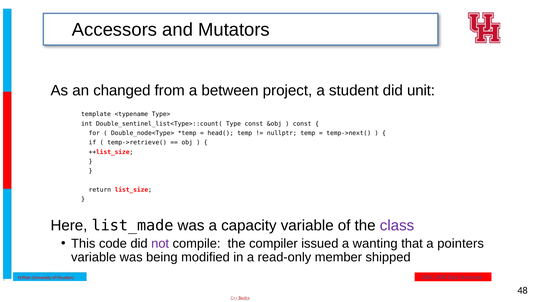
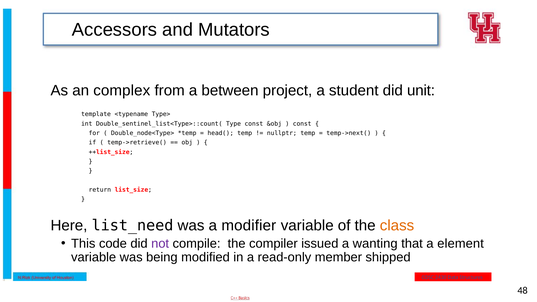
changed: changed -> complex
list_made: list_made -> list_need
capacity: capacity -> modifier
class colour: purple -> orange
pointers: pointers -> element
